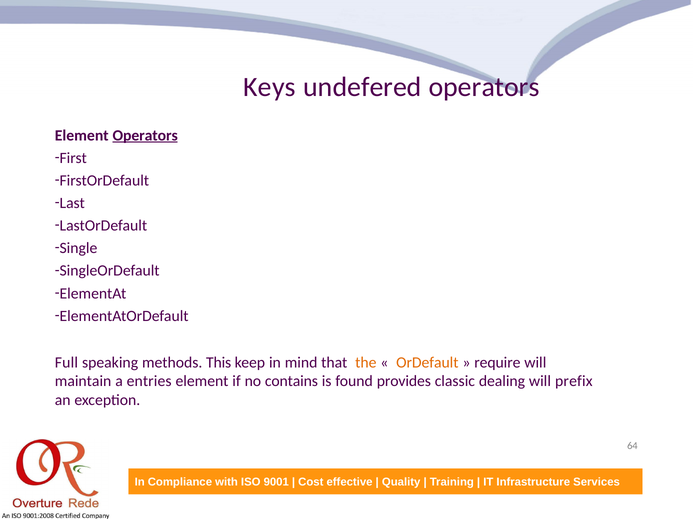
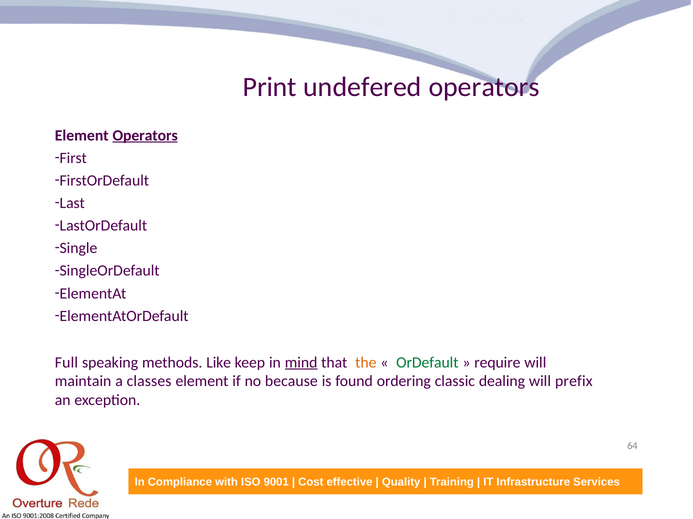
Keys: Keys -> Print
This: This -> Like
mind underline: none -> present
OrDefault colour: orange -> green
entries: entries -> classes
contains: contains -> because
provides: provides -> ordering
